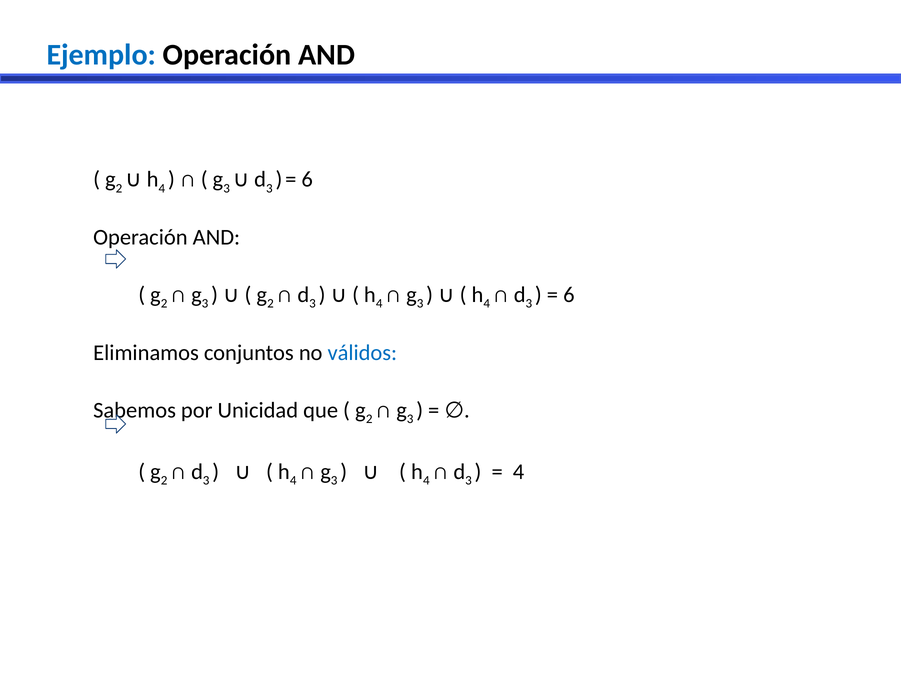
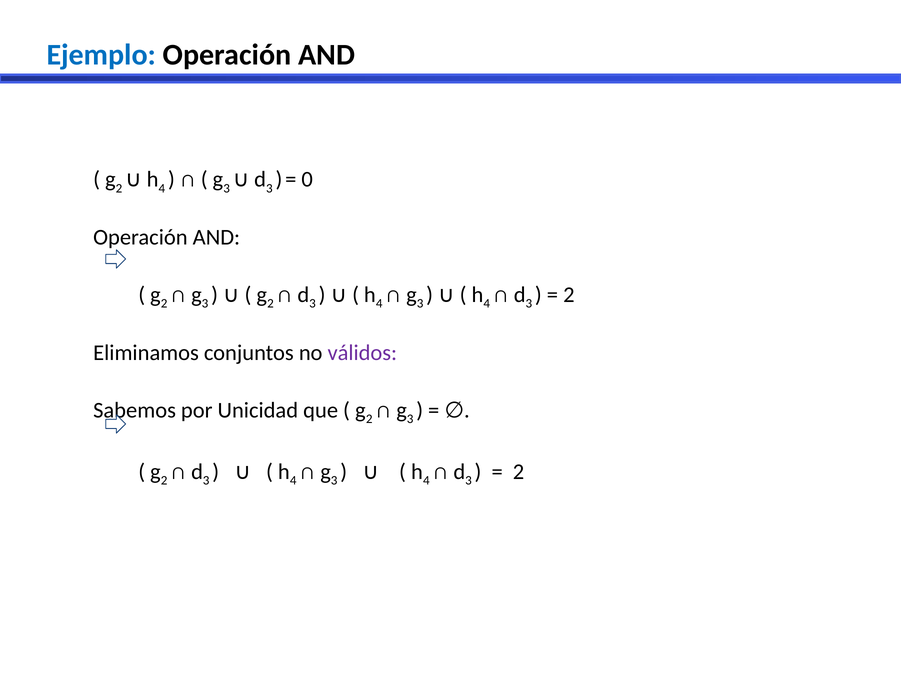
6 at (307, 180): 6 -> 0
6 at (569, 295): 6 -> 2
válidos colour: blue -> purple
4 at (519, 472): 4 -> 2
